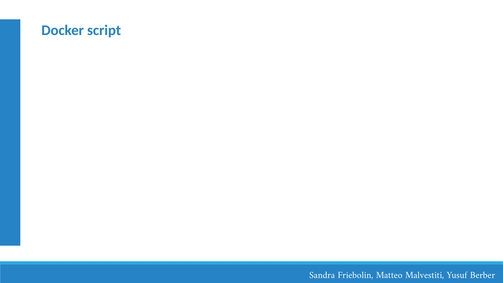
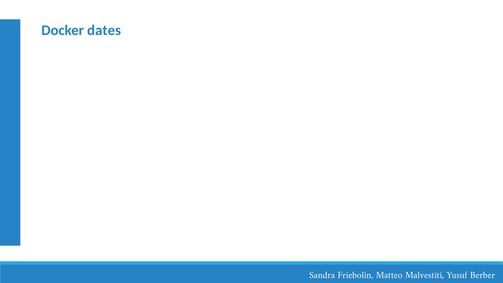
script: script -> dates
